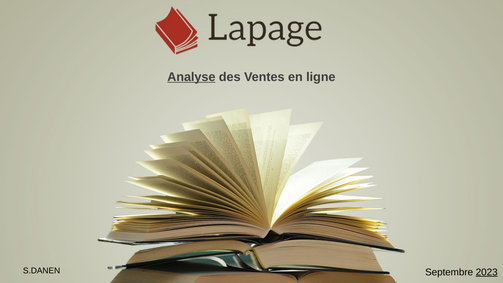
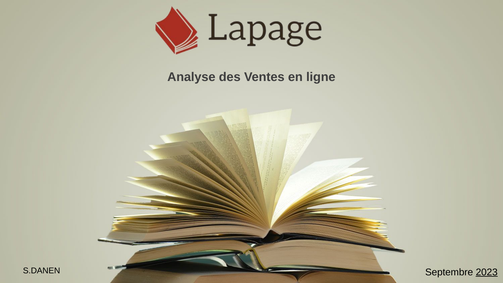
Analyse underline: present -> none
